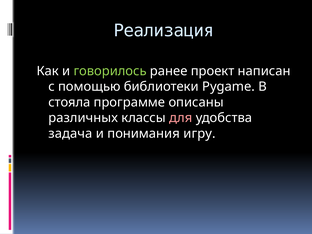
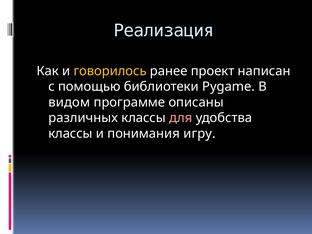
говорилось colour: light green -> yellow
стояла: стояла -> видом
задача at (70, 133): задача -> классы
